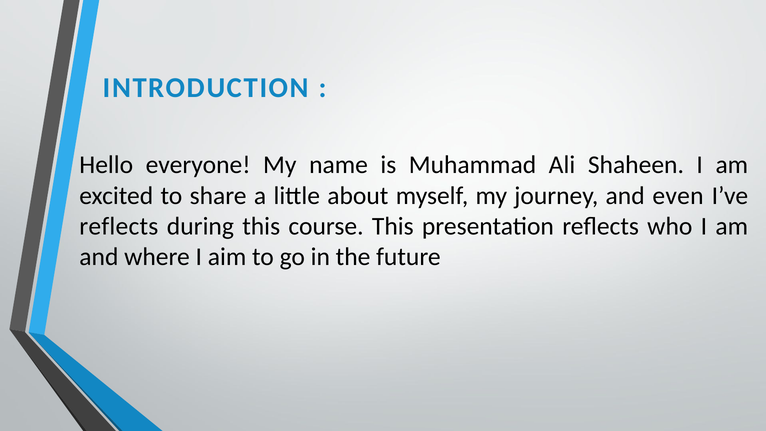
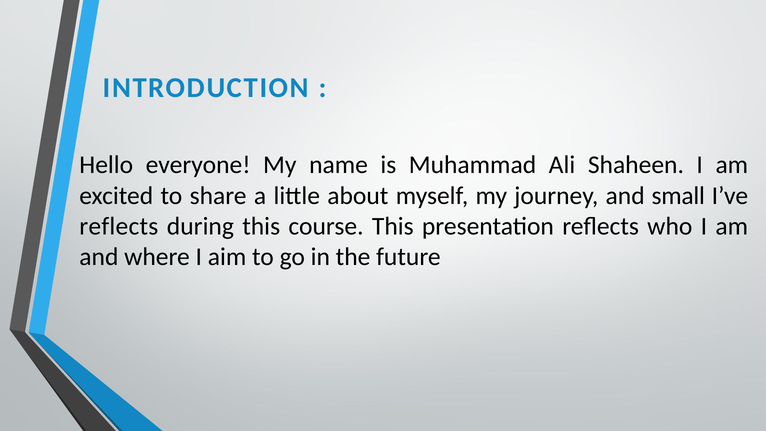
even: even -> small
